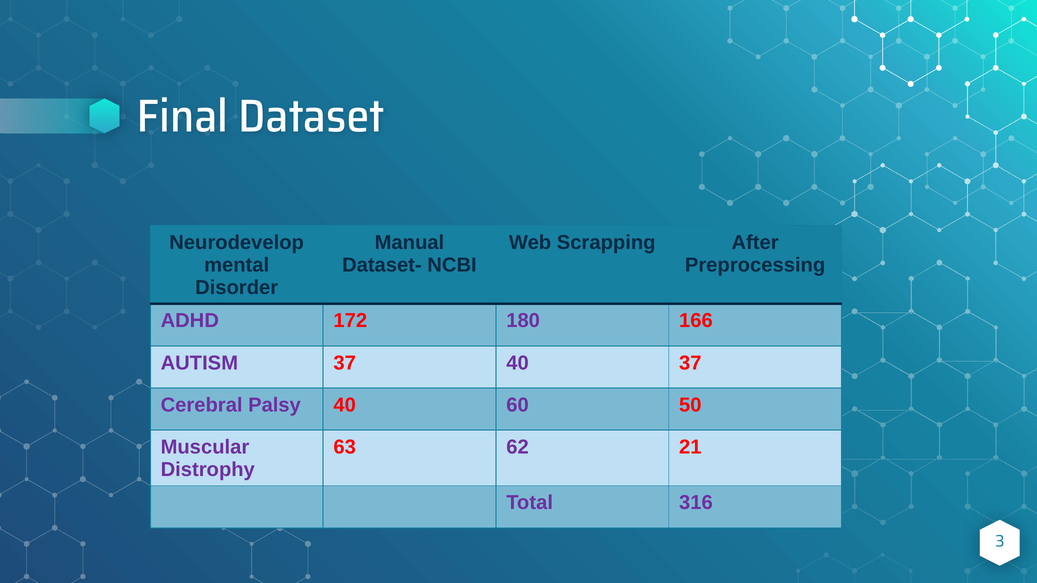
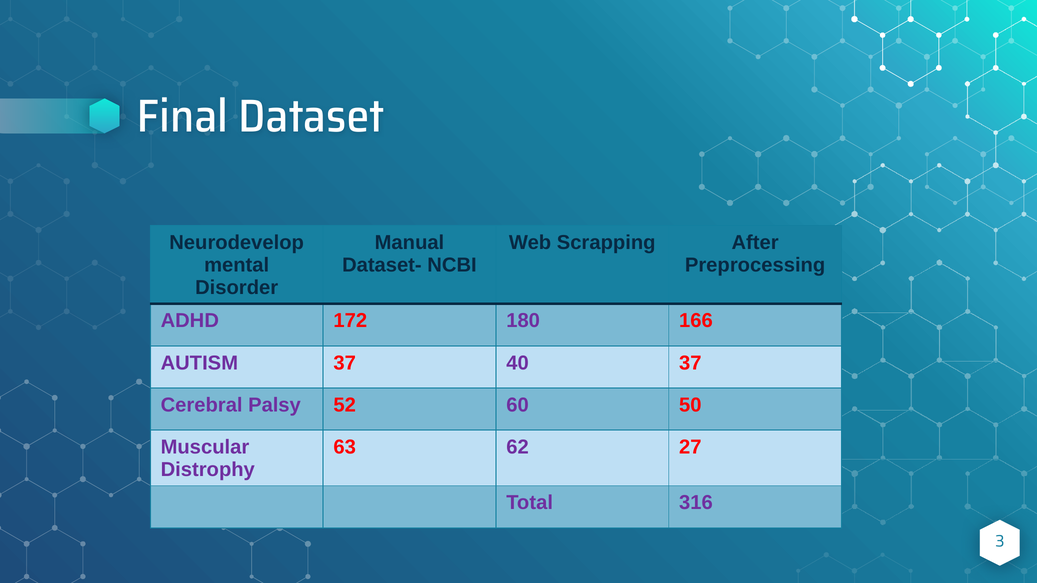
Palsy 40: 40 -> 52
21: 21 -> 27
